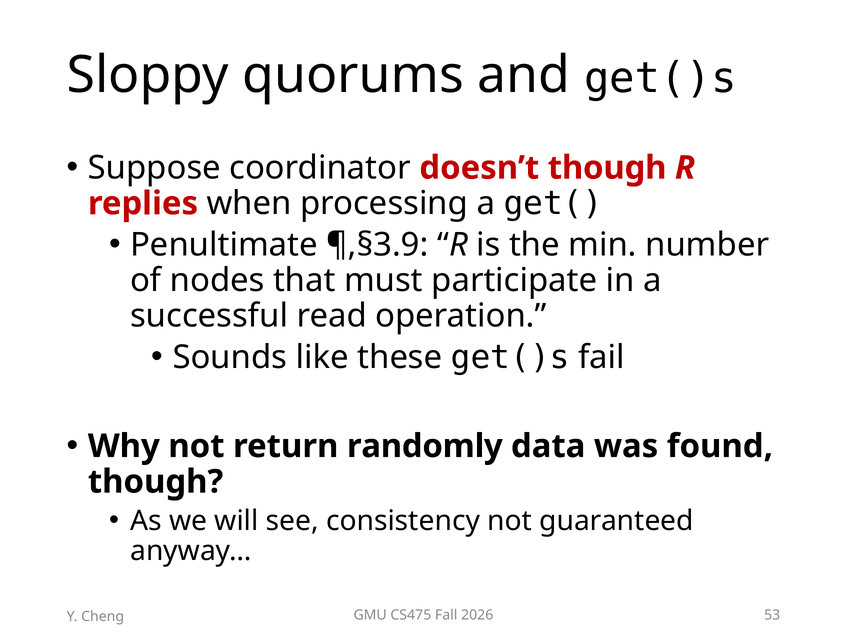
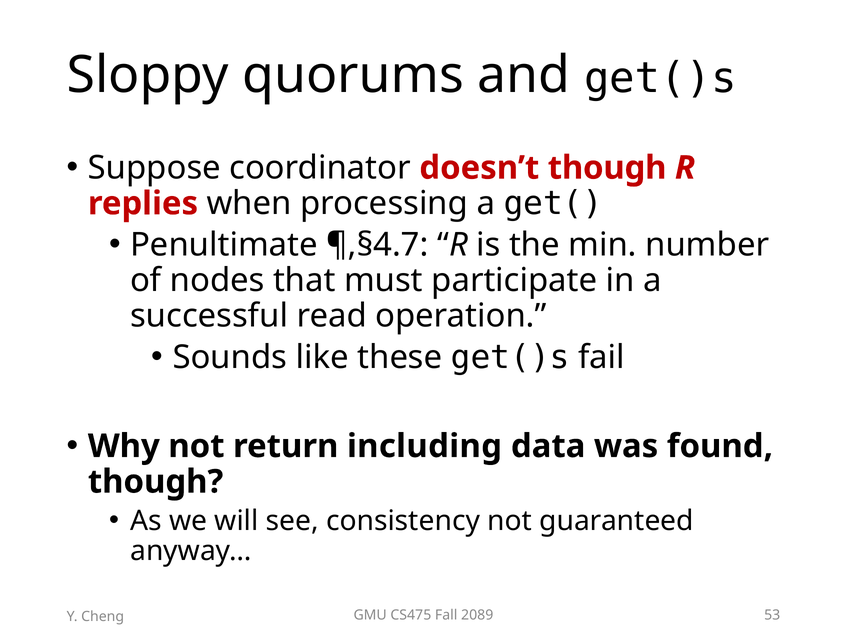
¶,§3.9: ¶,§3.9 -> ¶,§4.7
randomly: randomly -> including
2026: 2026 -> 2089
